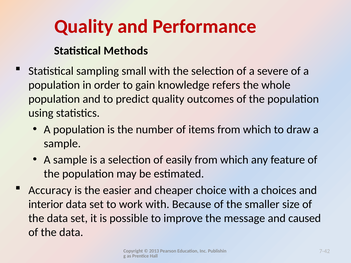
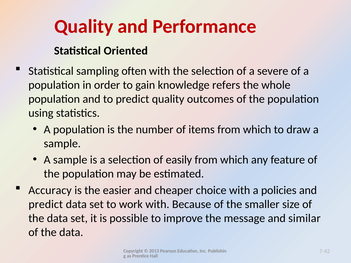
Methods: Methods -> Oriented
small: small -> often
choices: choices -> policies
interior at (46, 204): interior -> predict
caused: caused -> similar
